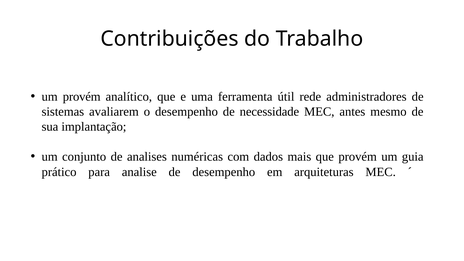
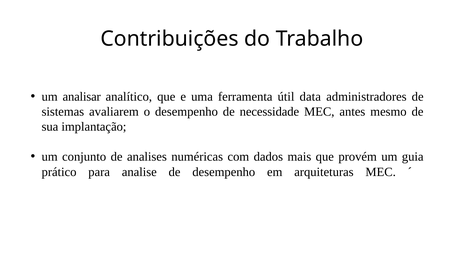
um provém: provém -> analisar
rede: rede -> data
